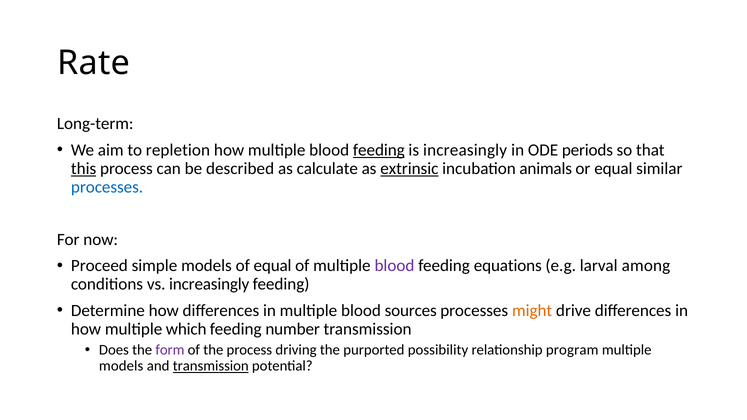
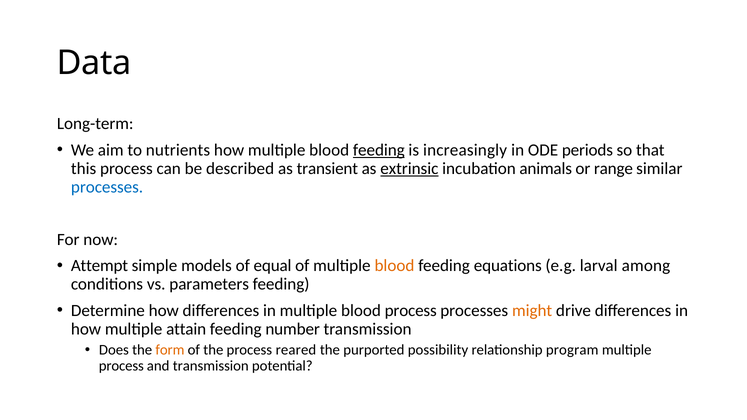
Rate: Rate -> Data
repletion: repletion -> nutrients
this underline: present -> none
calculate: calculate -> transient
or equal: equal -> range
Proceed: Proceed -> Attempt
blood at (394, 266) colour: purple -> orange
vs increasingly: increasingly -> parameters
blood sources: sources -> process
which: which -> attain
form colour: purple -> orange
driving: driving -> reared
models at (121, 366): models -> process
transmission at (211, 366) underline: present -> none
